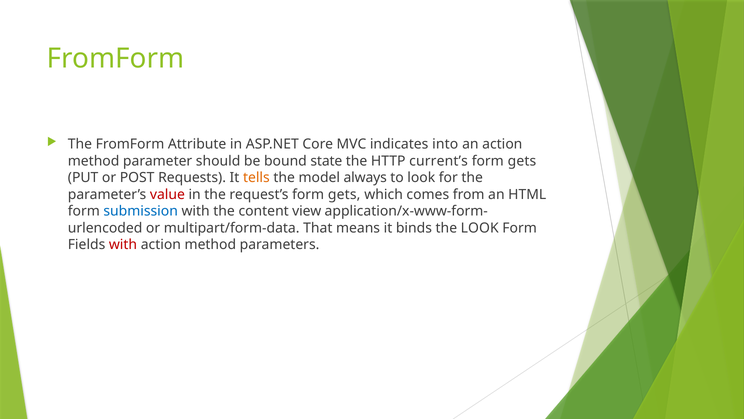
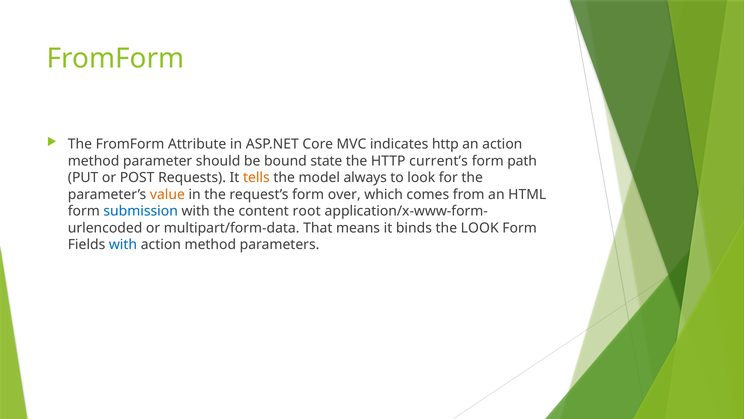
indicates into: into -> http
gets at (522, 161): gets -> path
value colour: red -> orange
request’s form gets: gets -> over
view: view -> root
with at (123, 244) colour: red -> blue
